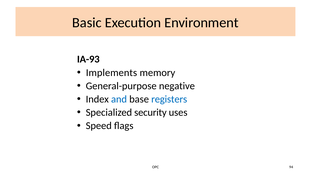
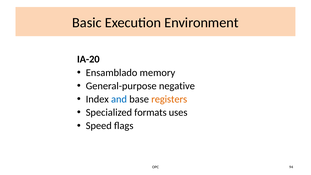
IA-93: IA-93 -> IA-20
Implements: Implements -> Ensamblado
registers colour: blue -> orange
security: security -> formats
